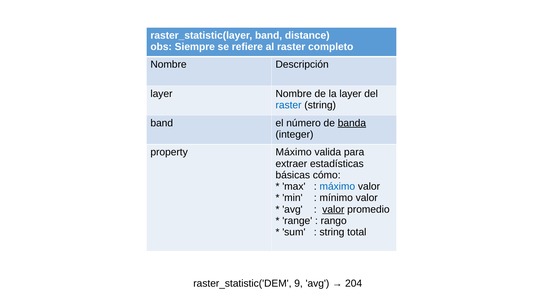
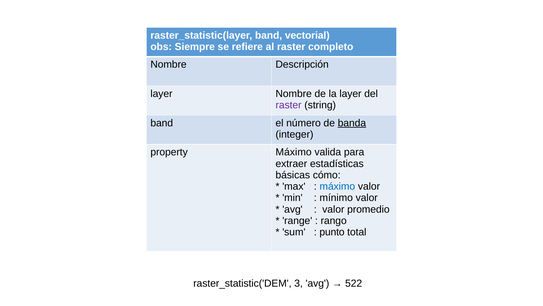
distance: distance -> vectorial
raster at (289, 105) colour: blue -> purple
valor at (333, 209) underline: present -> none
string at (332, 232): string -> punto
9: 9 -> 3
204: 204 -> 522
